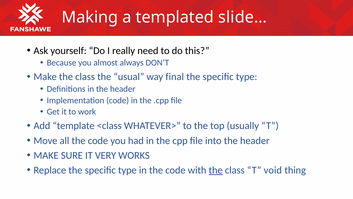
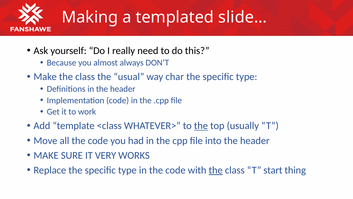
final: final -> char
the at (201, 126) underline: none -> present
void: void -> start
